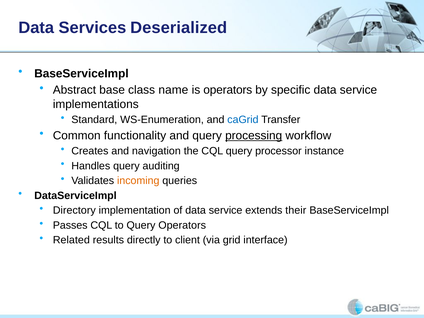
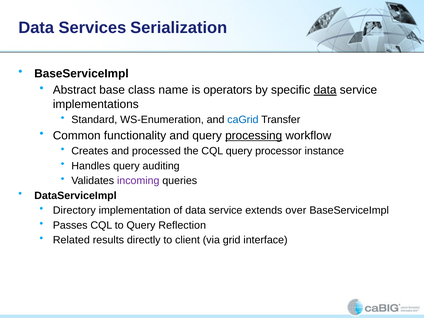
Deserialized: Deserialized -> Serialization
data at (325, 90) underline: none -> present
navigation: navigation -> processed
incoming colour: orange -> purple
their: their -> over
Query Operators: Operators -> Reflection
